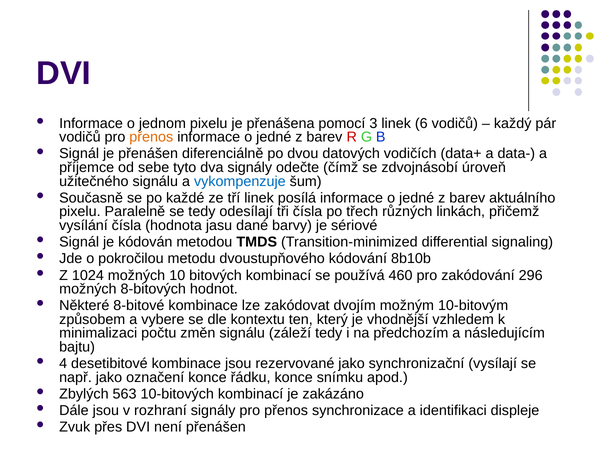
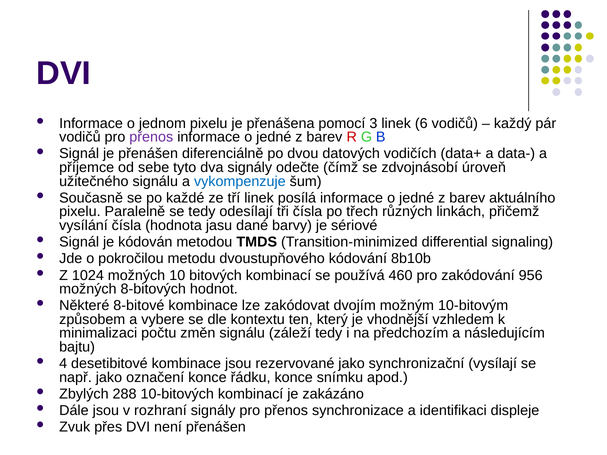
přenos at (151, 137) colour: orange -> purple
296: 296 -> 956
563: 563 -> 288
